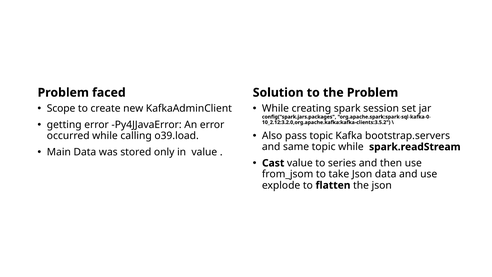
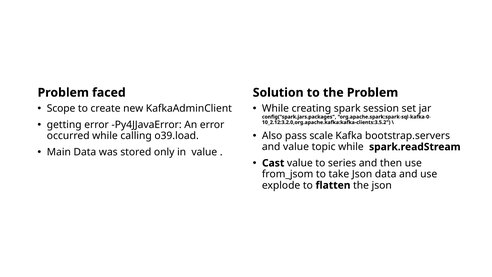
pass topic: topic -> scale
and same: same -> value
